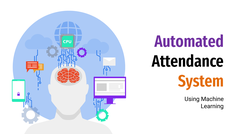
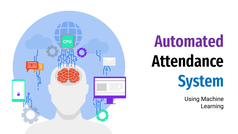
System colour: orange -> blue
